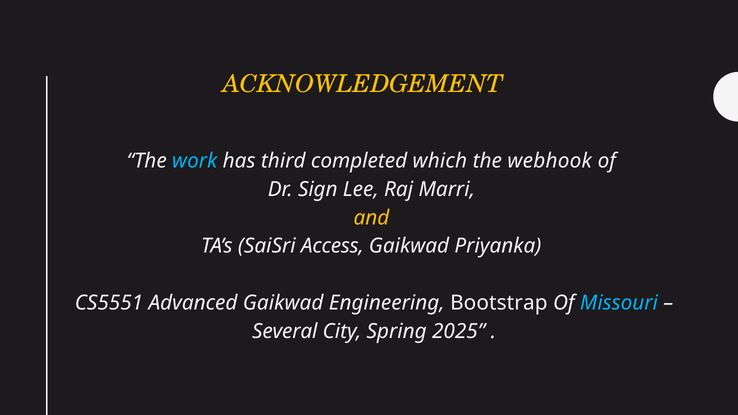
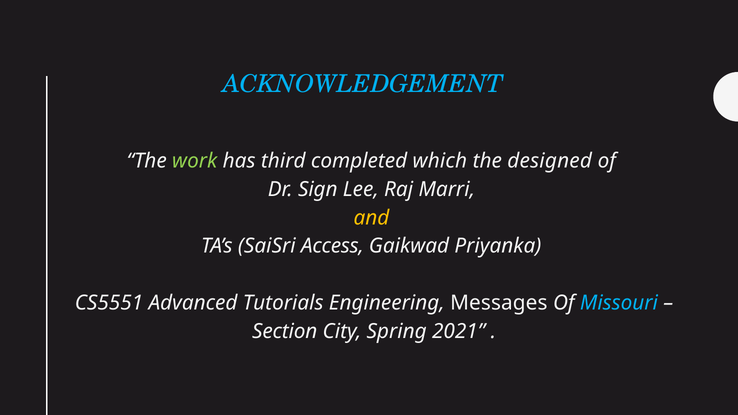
ACKNOWLEDGEMENT colour: yellow -> light blue
work colour: light blue -> light green
webhook: webhook -> designed
Advanced Gaikwad: Gaikwad -> Tutorials
Bootstrap: Bootstrap -> Messages
Several: Several -> Section
2025: 2025 -> 2021
